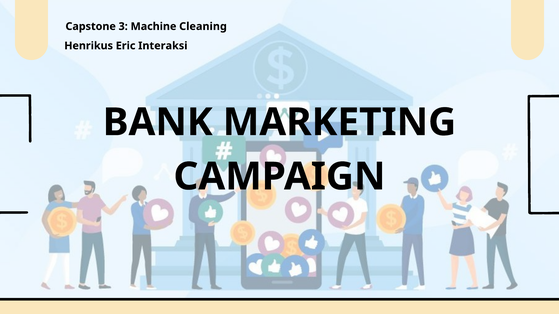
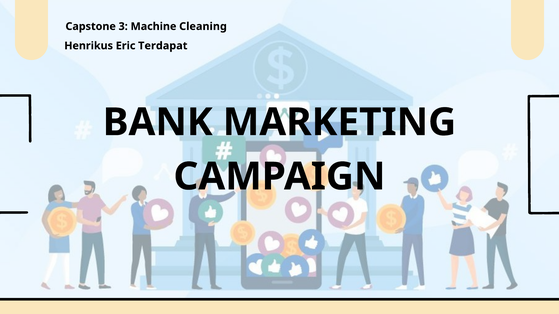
Interaksi: Interaksi -> Terdapat
